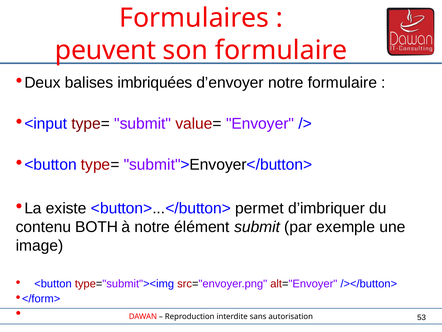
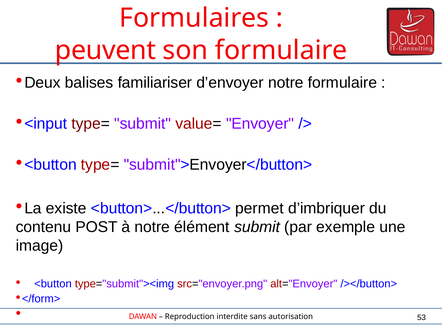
imbriquées: imbriquées -> familiariser
BOTH: BOTH -> POST
